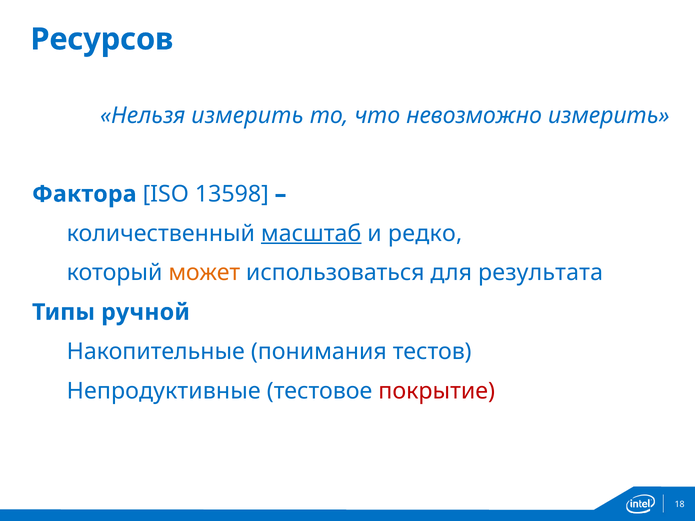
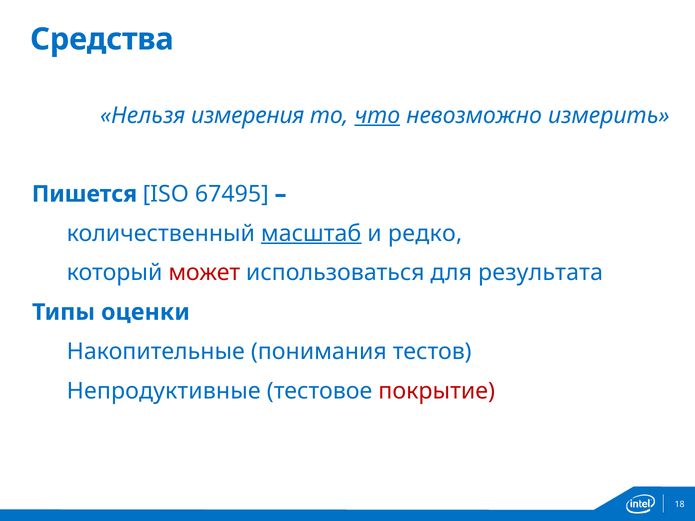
Ресурсов: Ресурсов -> Средства
Нельзя измерить: измерить -> измерения
что underline: none -> present
Фактора: Фактора -> Пишется
13598: 13598 -> 67495
может colour: orange -> red
ручной: ручной -> оценки
